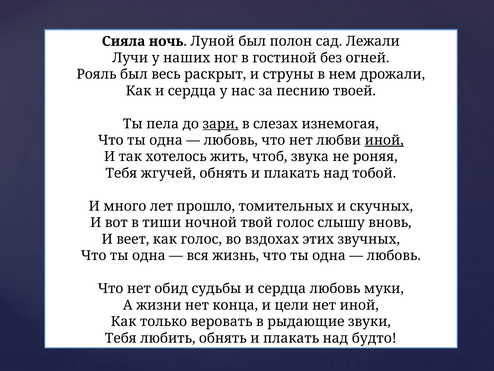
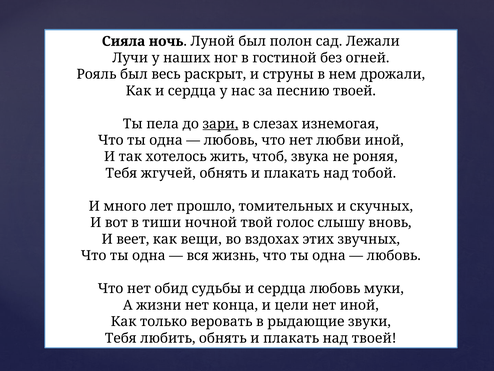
иной at (384, 140) underline: present -> none
как голос: голос -> вещи
над будто: будто -> твоей
